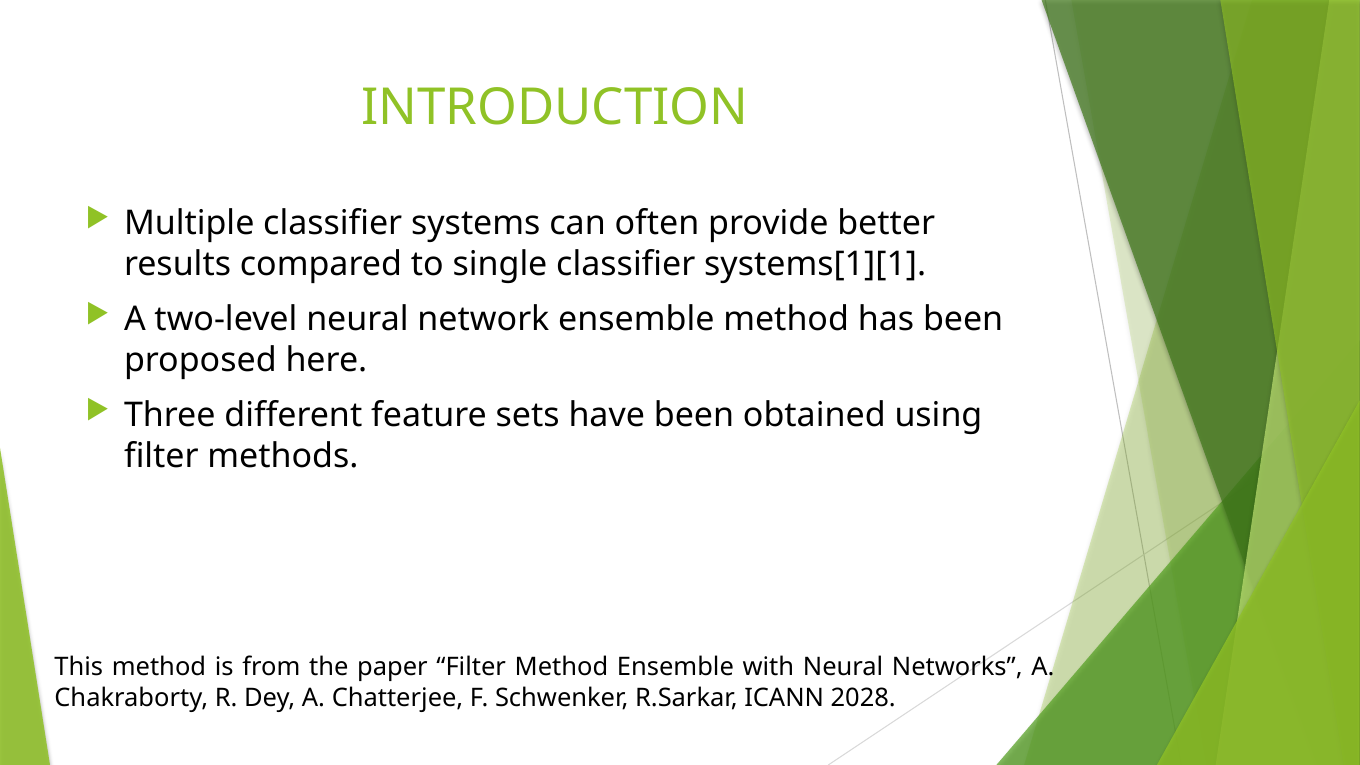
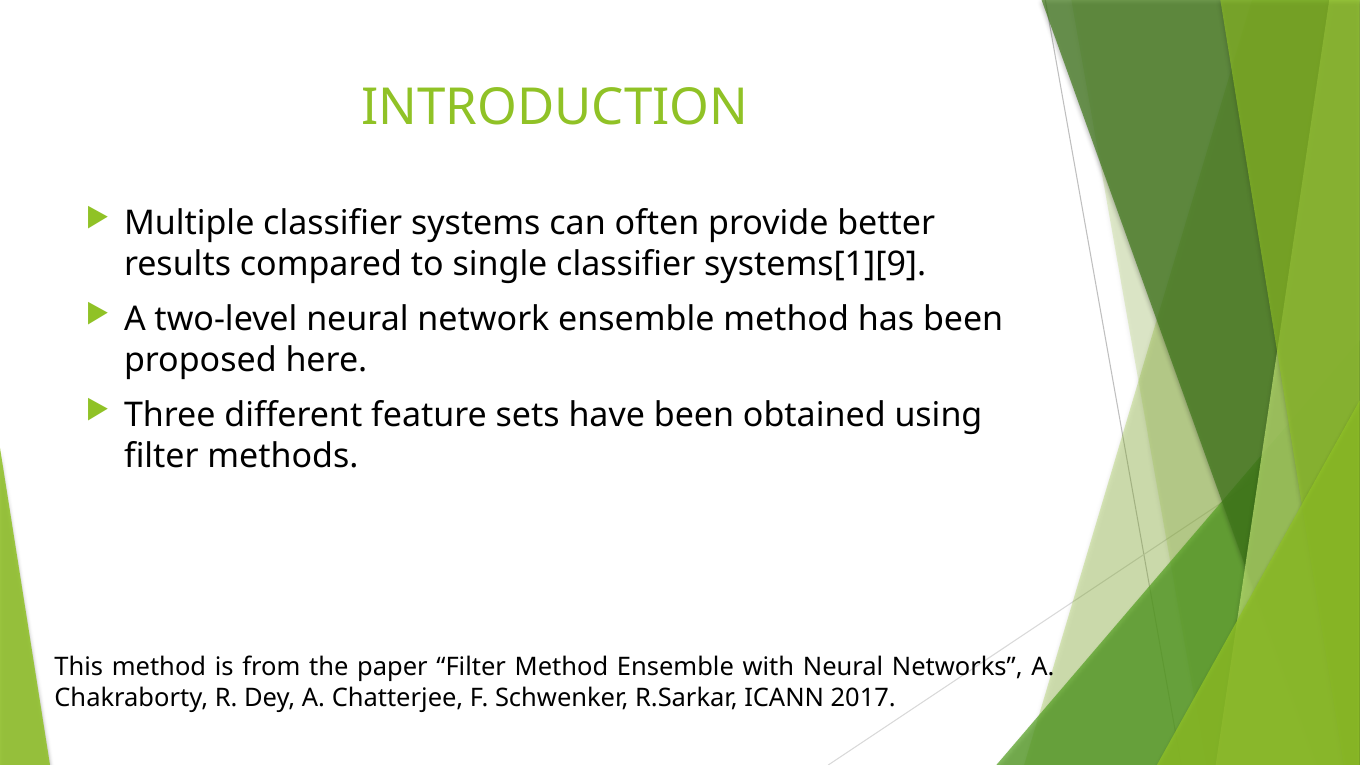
systems[1][1: systems[1][1 -> systems[1][9
2028: 2028 -> 2017
